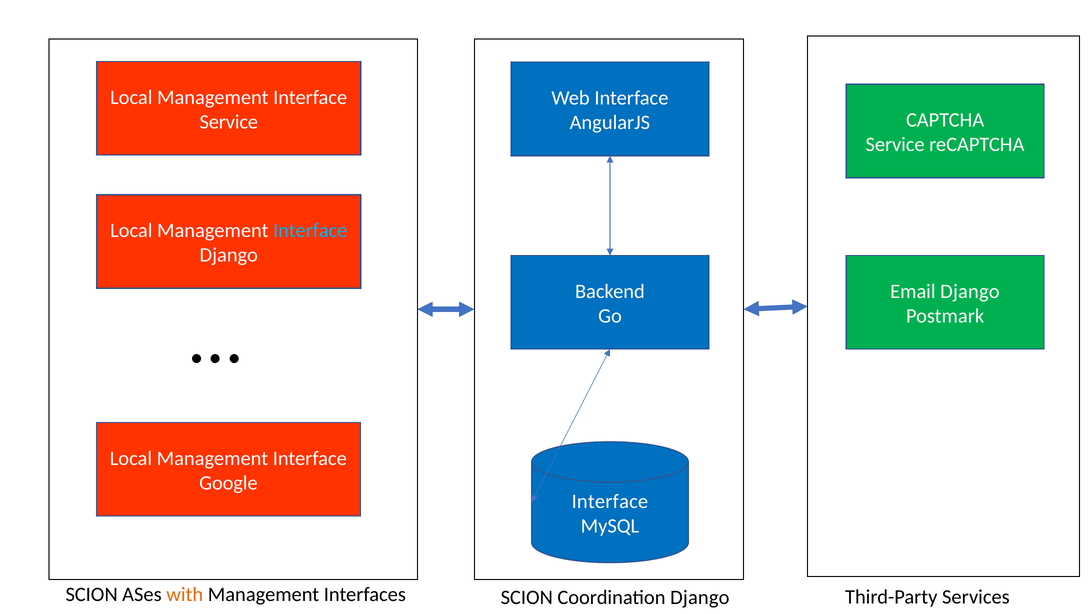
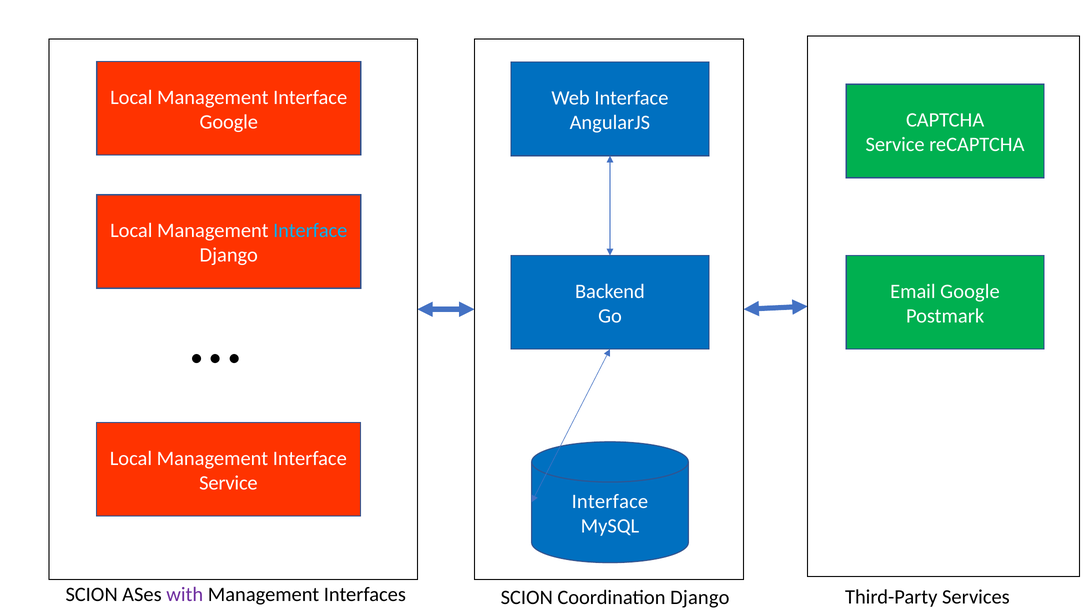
Service at (229, 122): Service -> Google
Email Django: Django -> Google
Google at (228, 483): Google -> Service
with colour: orange -> purple
